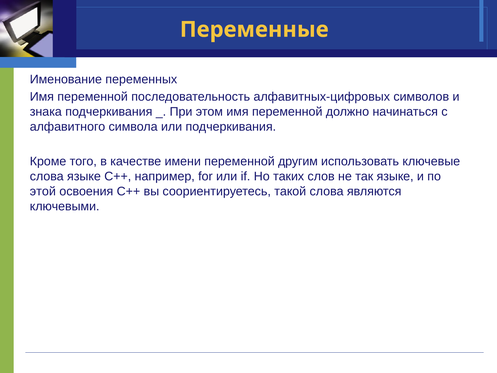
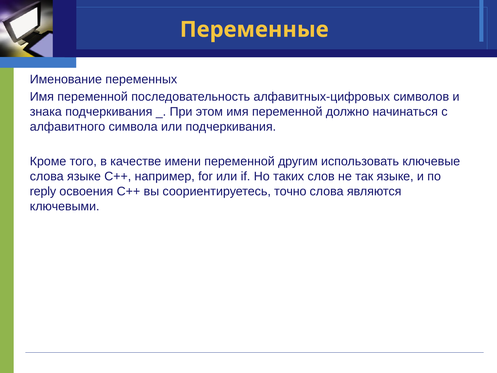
этой: этой -> reply
такой: такой -> точно
